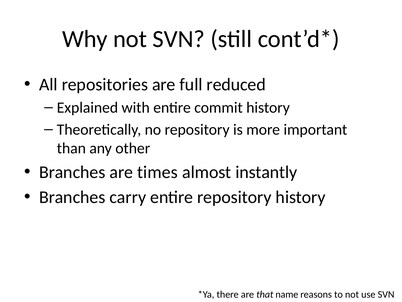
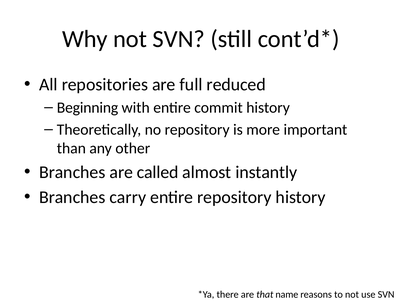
Explained: Explained -> Beginning
times: times -> called
